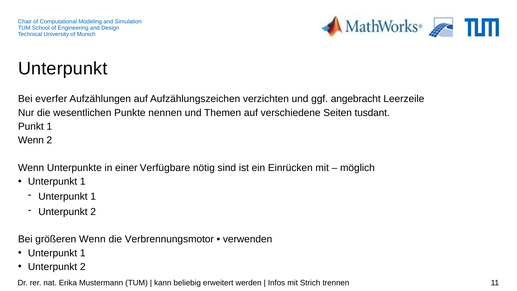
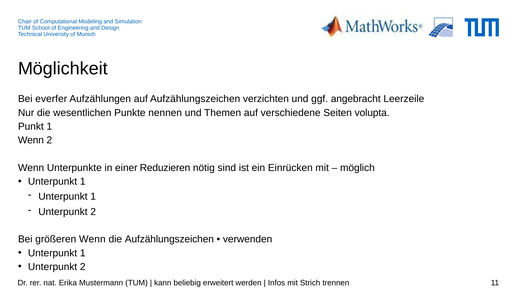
Unterpunkt at (63, 68): Unterpunkt -> Möglichkeit
tusdant: tusdant -> volupta
Verfügbare: Verfügbare -> Reduzieren
die Verbrennungsmotor: Verbrennungsmotor -> Aufzählungszeichen
